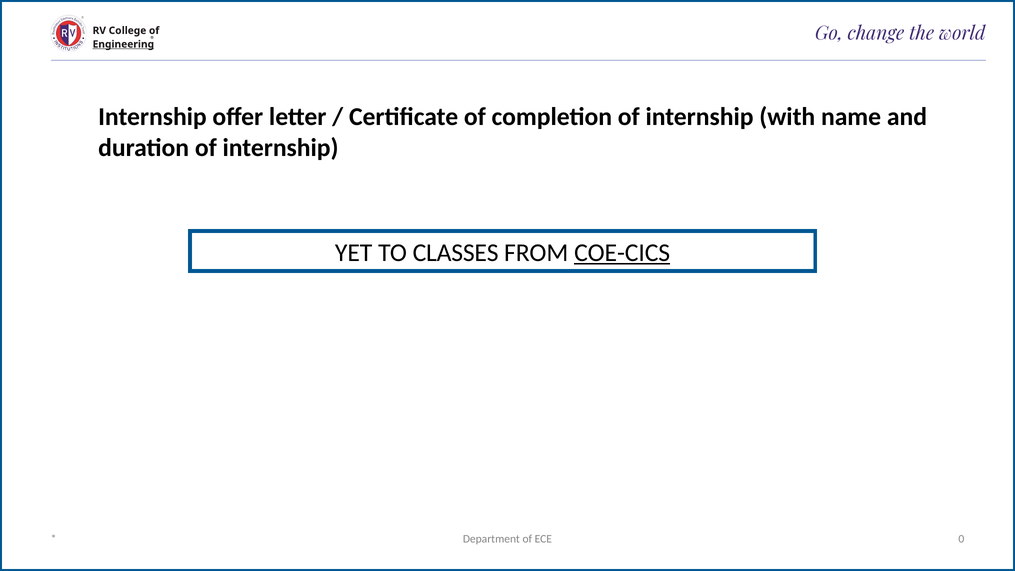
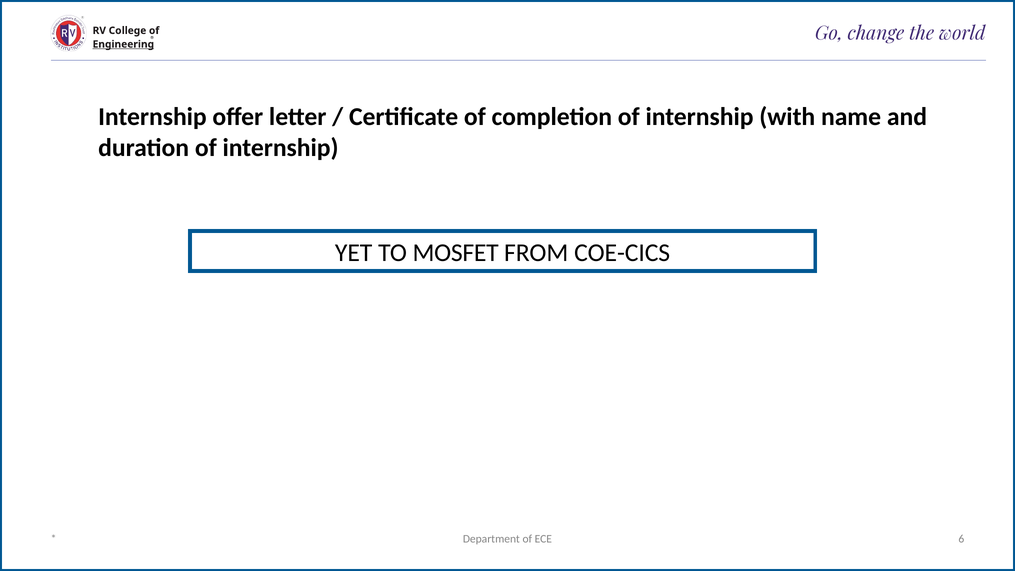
CLASSES: CLASSES -> MOSFET
COE-CICS underline: present -> none
0: 0 -> 6
